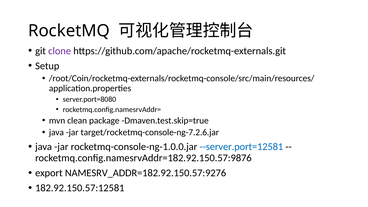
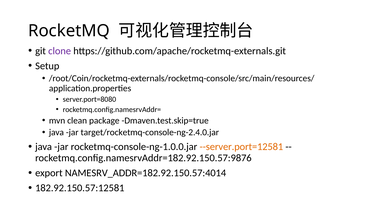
target/rocketmq-console-ng-7.2.6.jar: target/rocketmq-console-ng-7.2.6.jar -> target/rocketmq-console-ng-2.4.0.jar
--server.port=12581 colour: blue -> orange
NAMESRV_ADDR=182.92.150.57:9276: NAMESRV_ADDR=182.92.150.57:9276 -> NAMESRV_ADDR=182.92.150.57:4014
